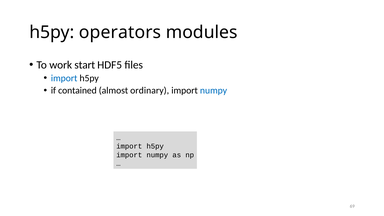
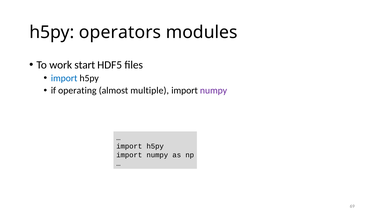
contained: contained -> operating
ordinary: ordinary -> multiple
numpy at (214, 91) colour: blue -> purple
